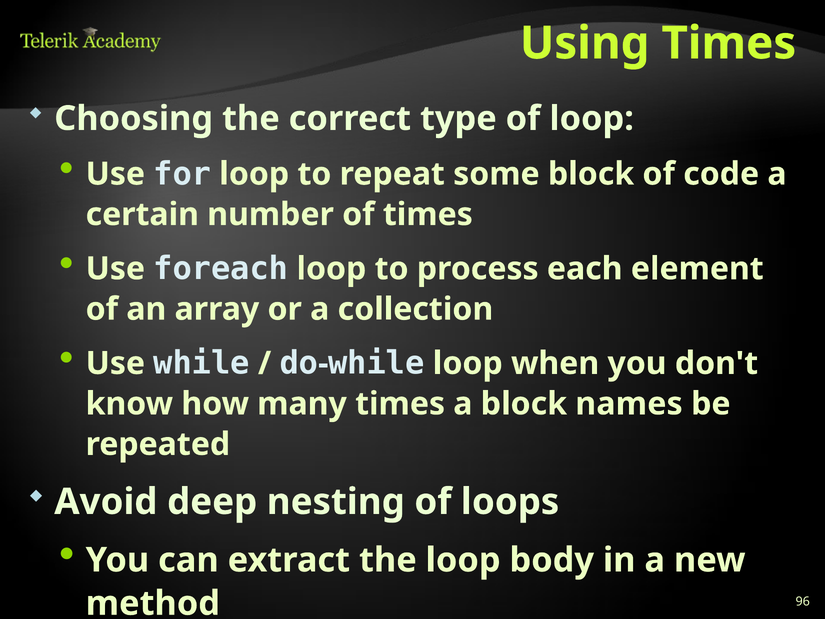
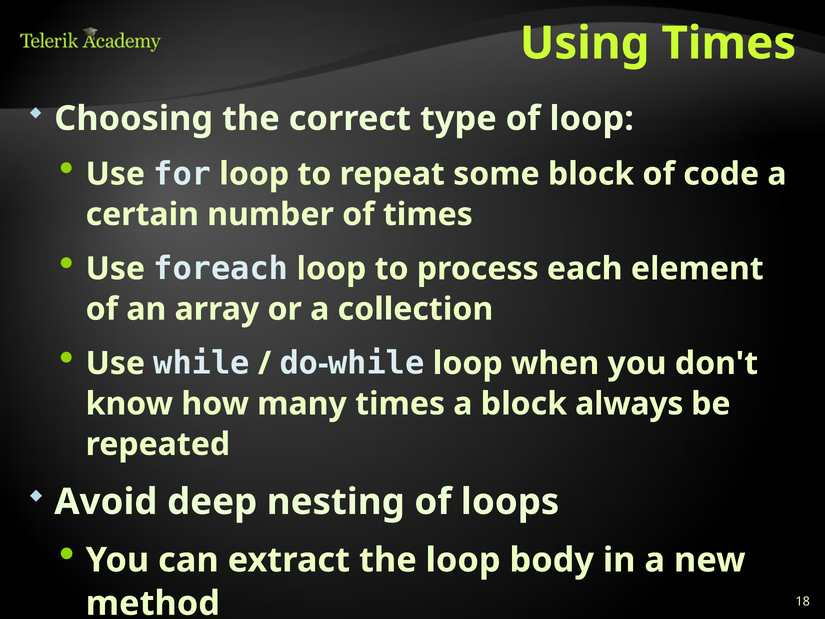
names: names -> always
96: 96 -> 18
